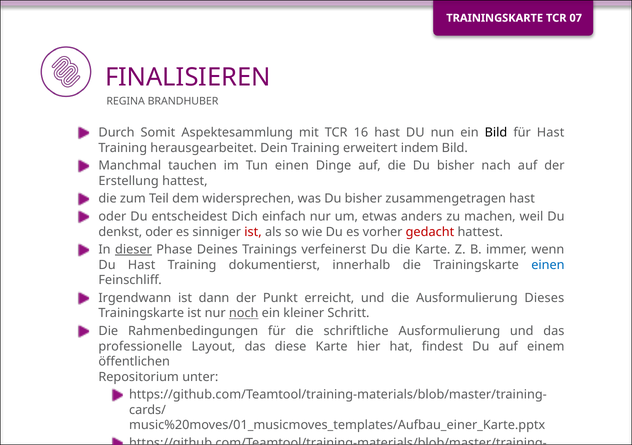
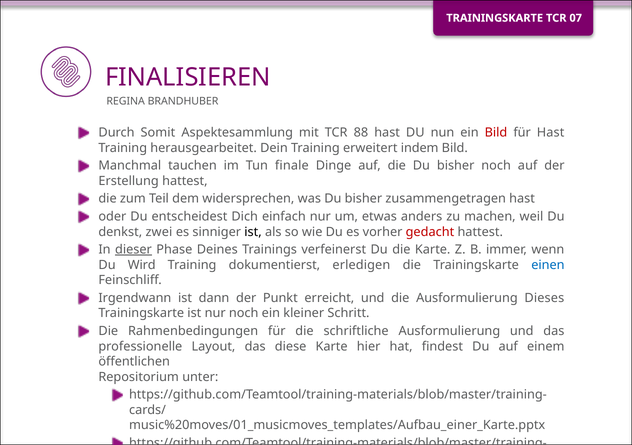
16: 16 -> 88
Bild at (496, 133) colour: black -> red
Tun einen: einen -> finale
bisher nach: nach -> noch
denkst oder: oder -> zwei
ist at (253, 232) colour: red -> black
Du Hast: Hast -> Wird
innerhalb: innerhalb -> erledigen
noch at (244, 314) underline: present -> none
